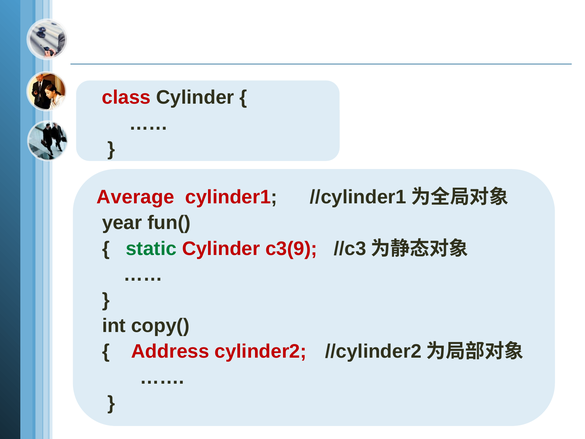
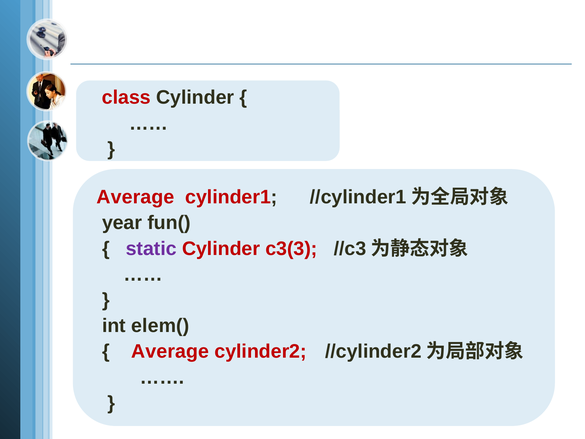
static colour: green -> purple
c3(9: c3(9 -> c3(3
copy(: copy( -> elem(
Address at (170, 351): Address -> Average
